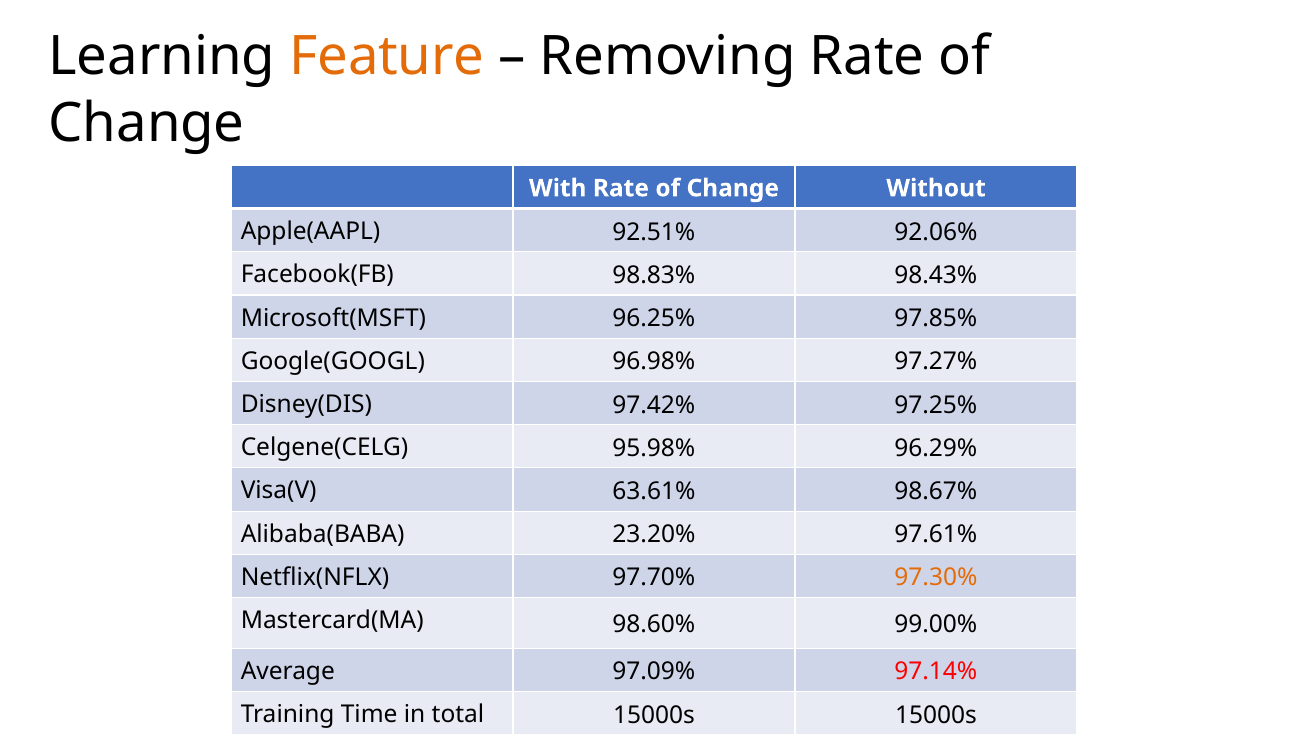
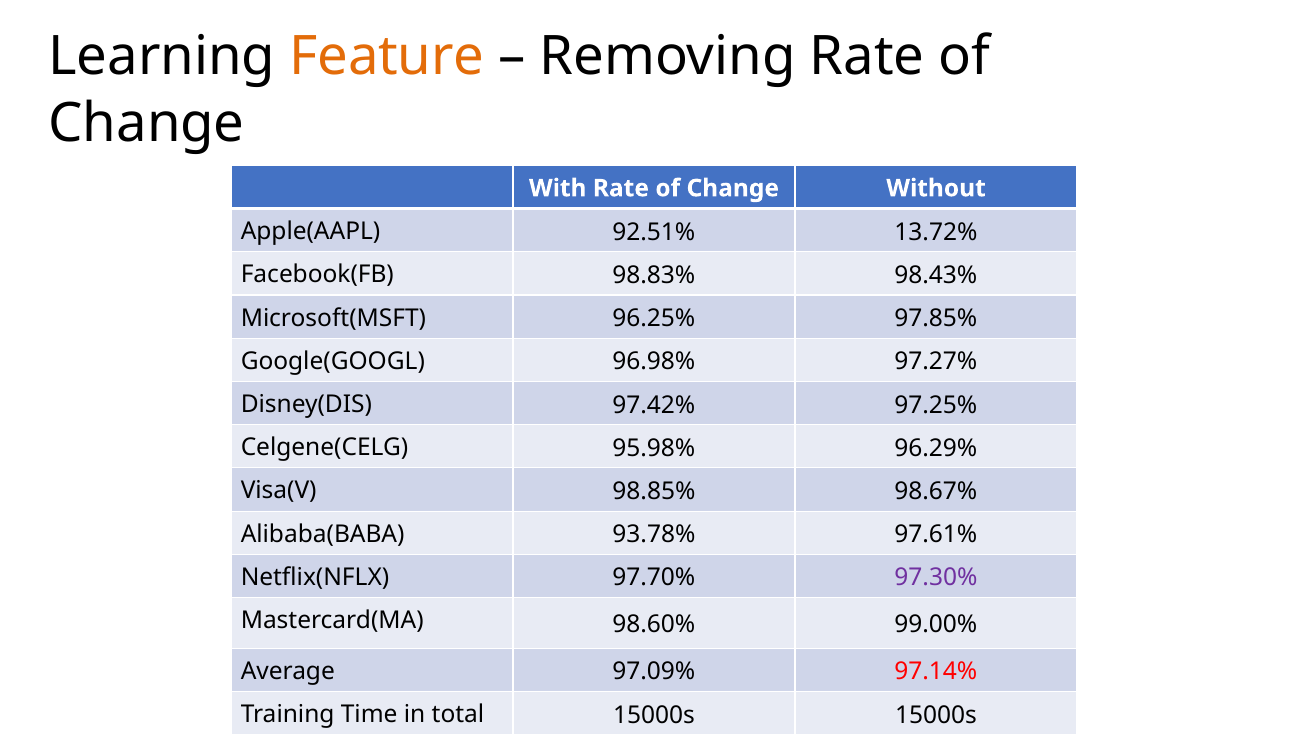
92.06%: 92.06% -> 13.72%
63.61%: 63.61% -> 98.85%
23.20%: 23.20% -> 93.78%
97.30% colour: orange -> purple
